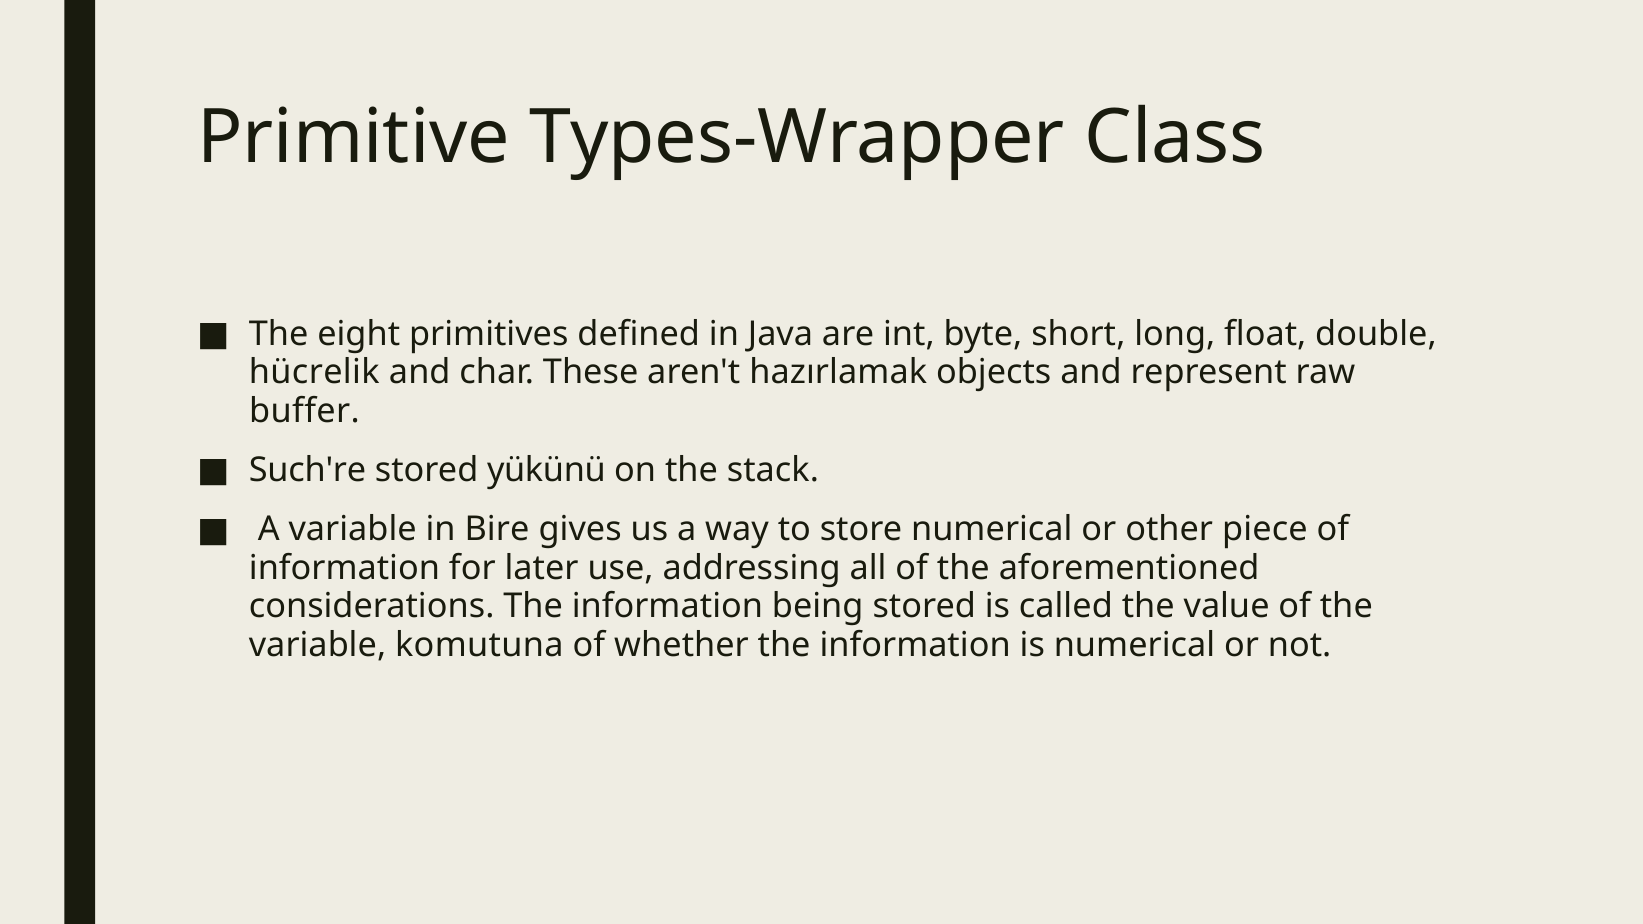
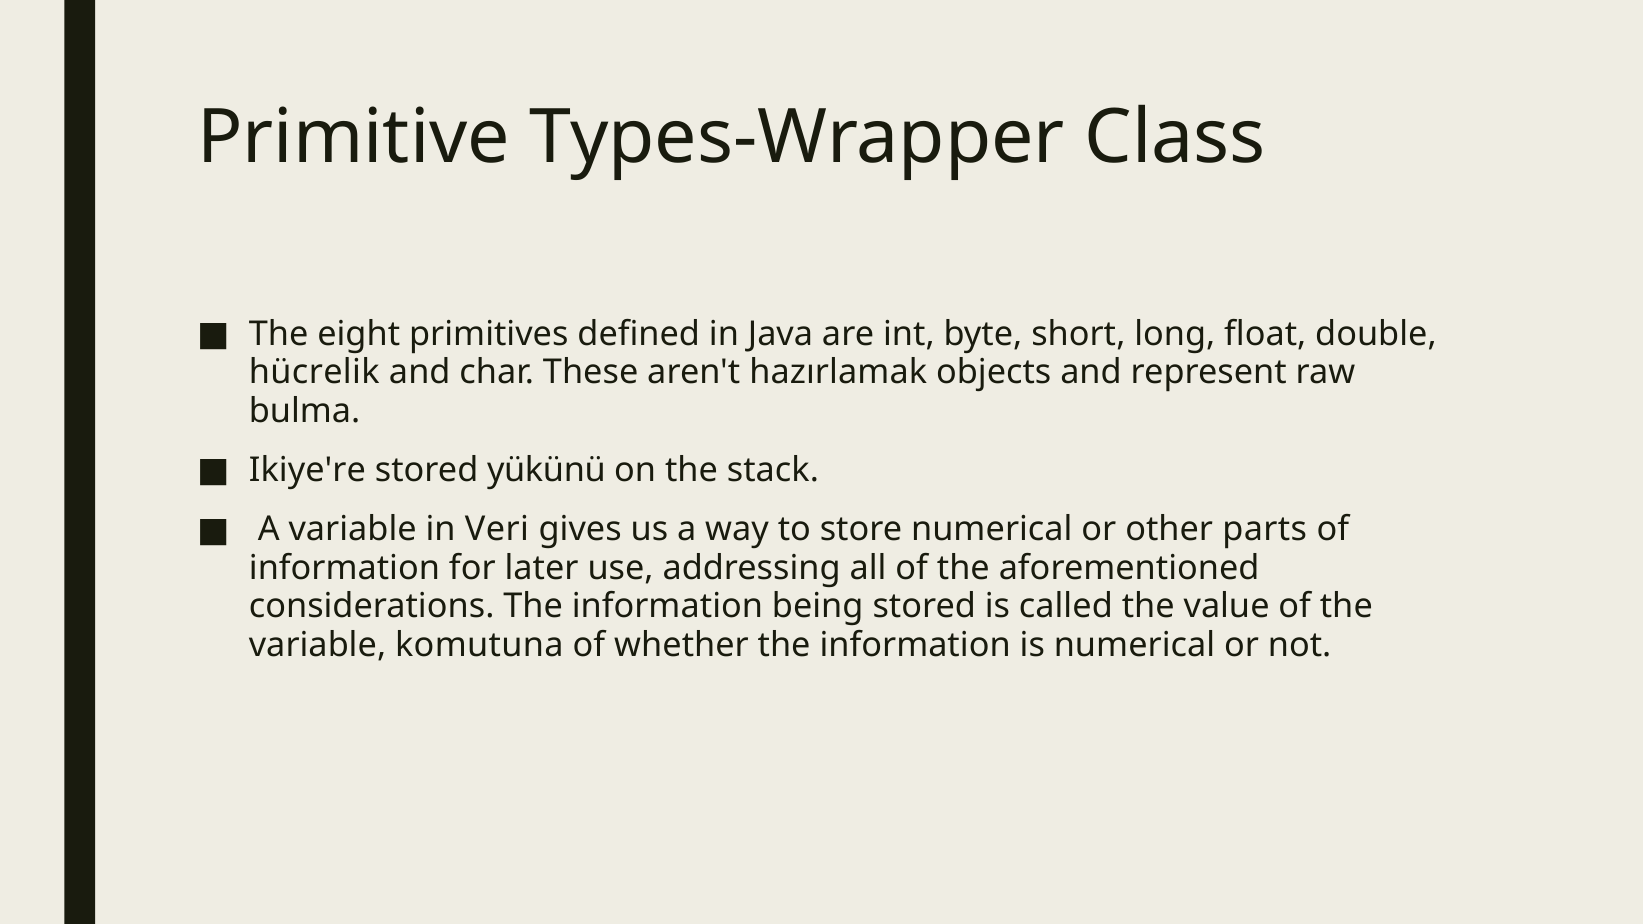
buffer: buffer -> bulma
Such're: Such're -> Ikiye're
Bire: Bire -> Veri
piece: piece -> parts
